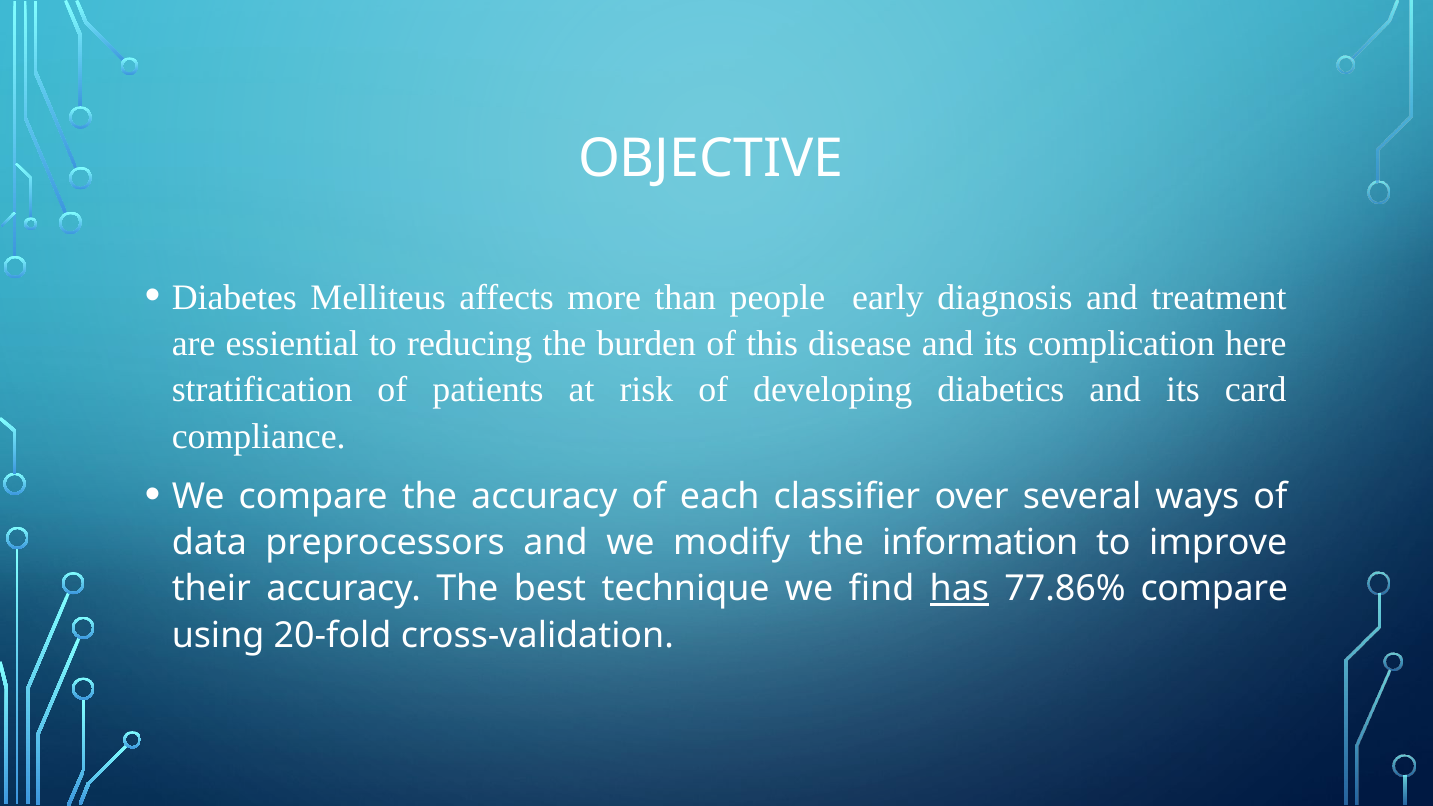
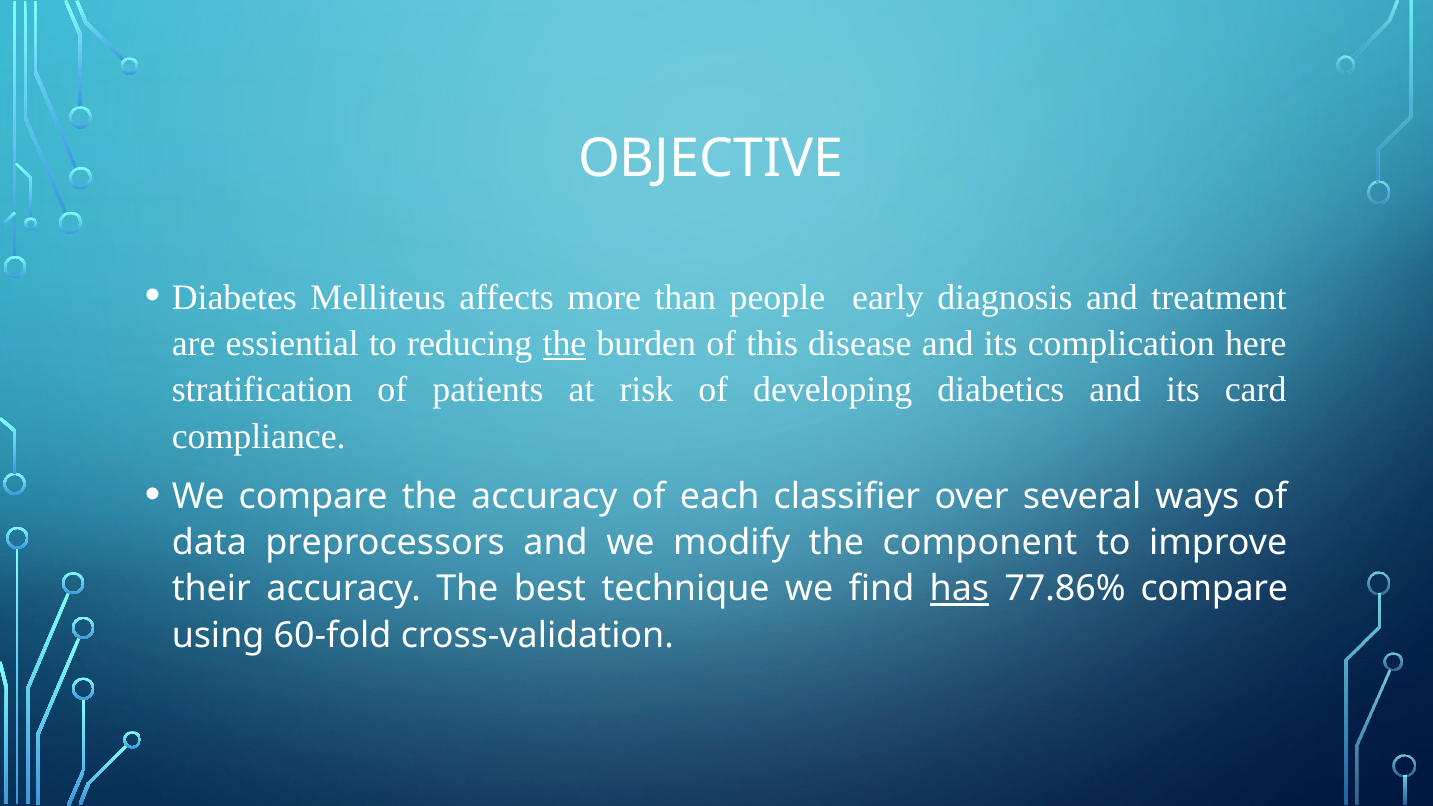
the at (564, 344) underline: none -> present
information: information -> component
20-fold: 20-fold -> 60-fold
